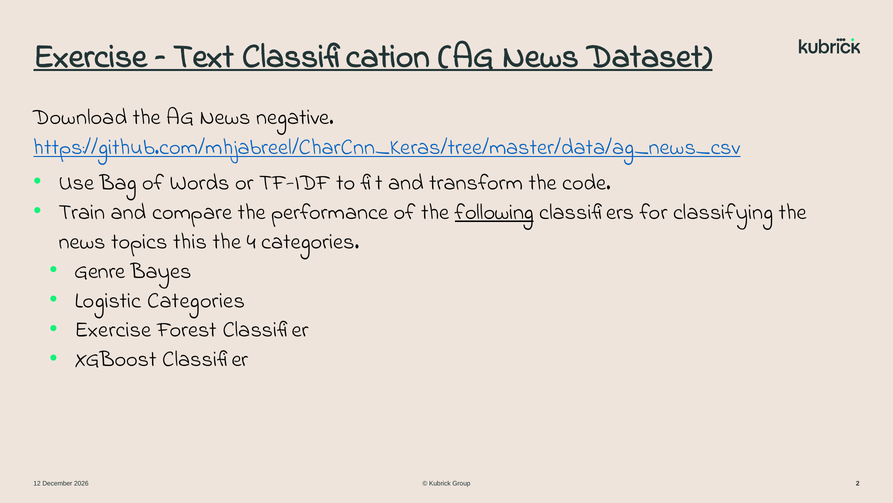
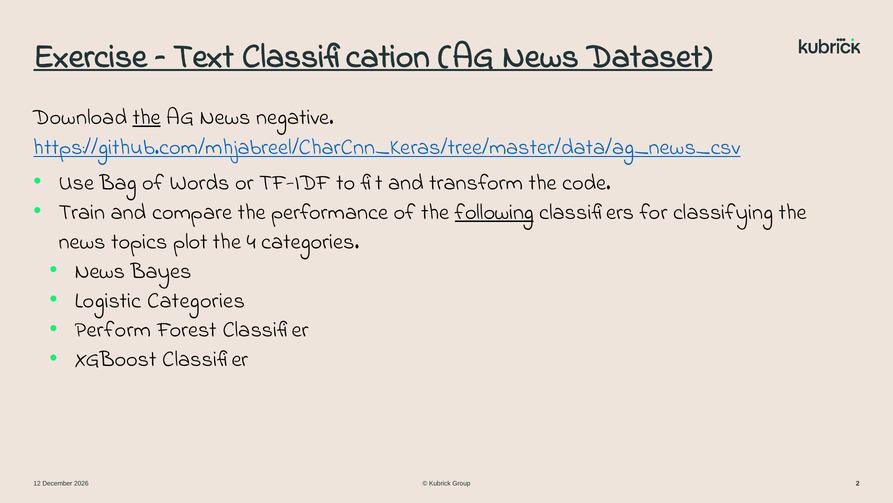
the at (147, 117) underline: none -> present
this: this -> plot
Genre at (100, 270): Genre -> News
Exercise at (113, 329): Exercise -> Perform
